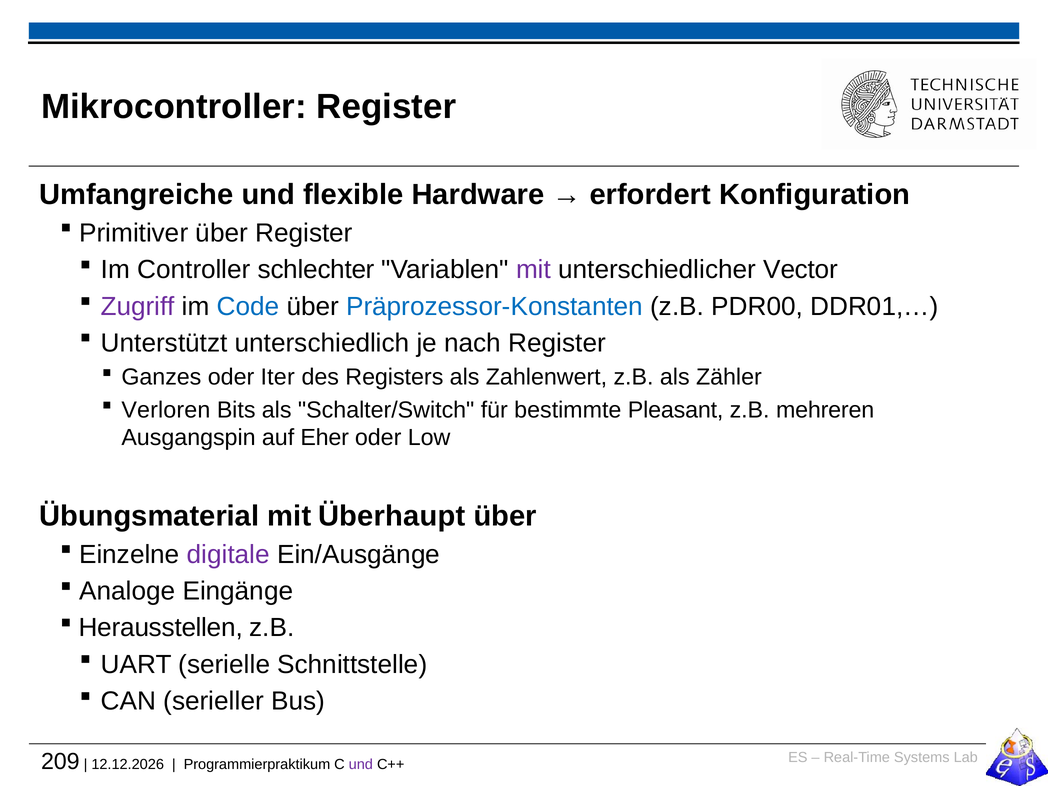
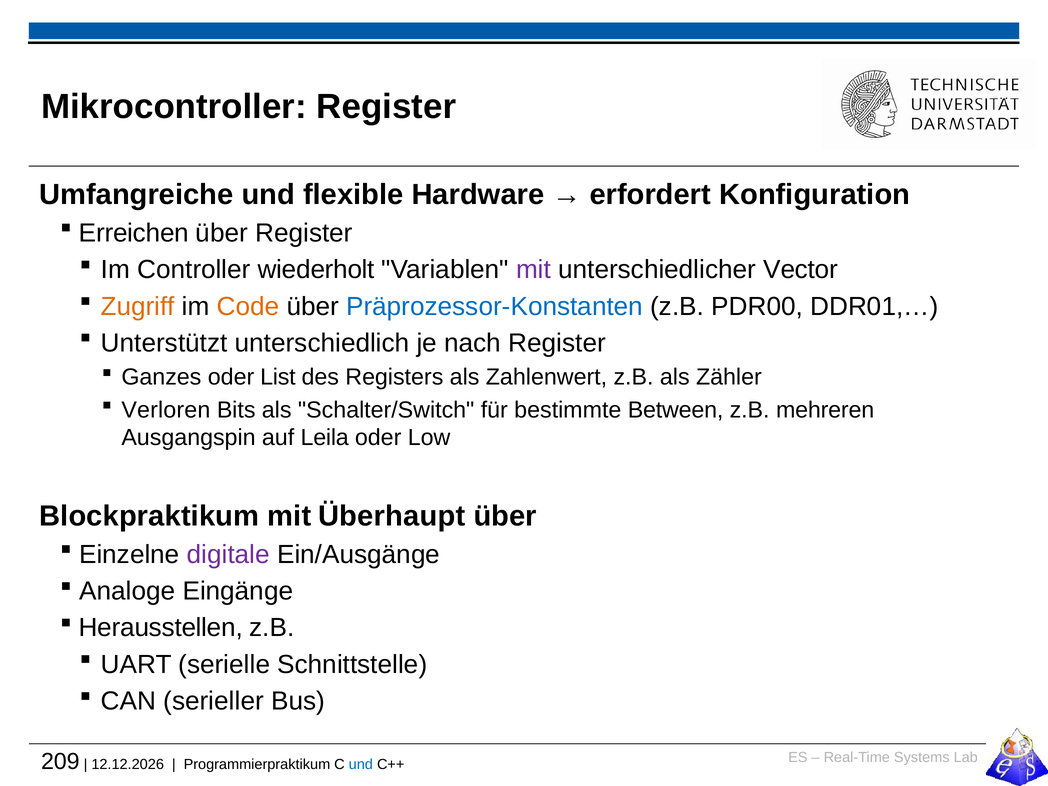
Primitiver: Primitiver -> Erreichen
schlechter: schlechter -> wiederholt
Zugriff colour: purple -> orange
Code colour: blue -> orange
Iter: Iter -> List
Pleasant: Pleasant -> Between
Eher: Eher -> Leila
Übungsmaterial: Übungsmaterial -> Blockpraktikum
und at (361, 765) colour: purple -> blue
